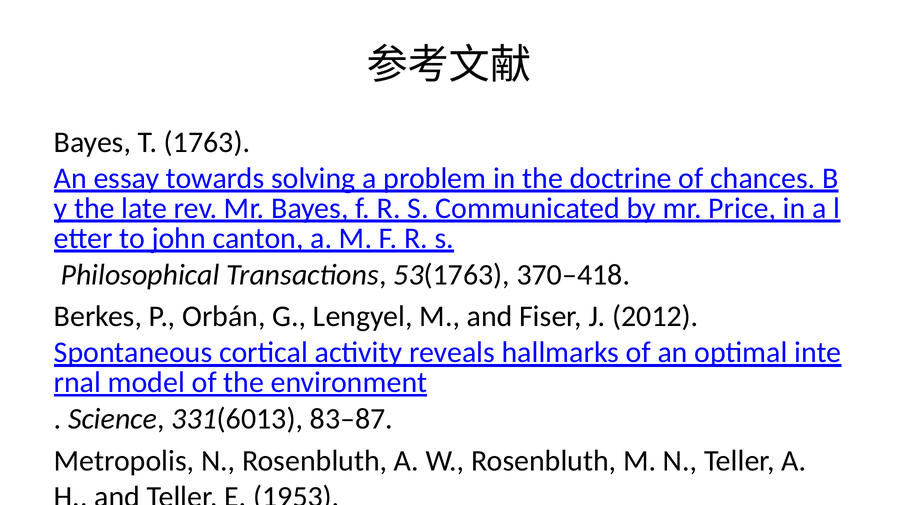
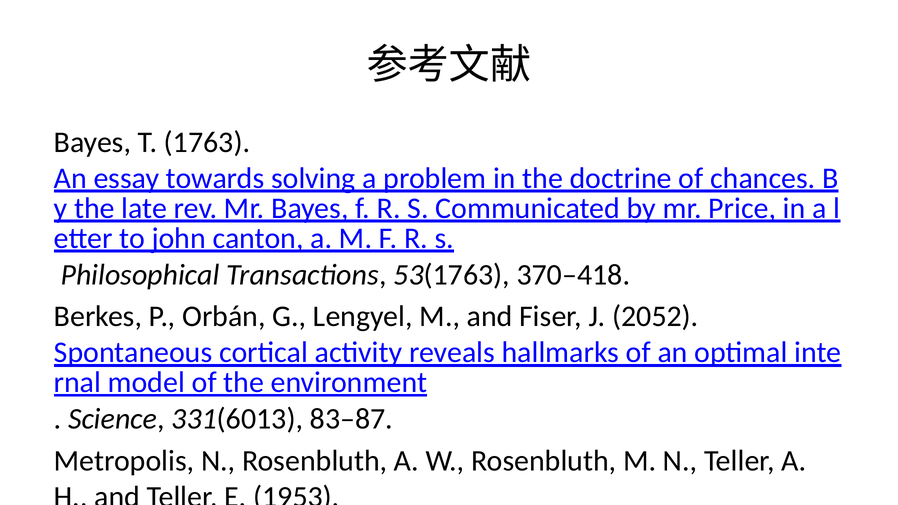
2012: 2012 -> 2052
